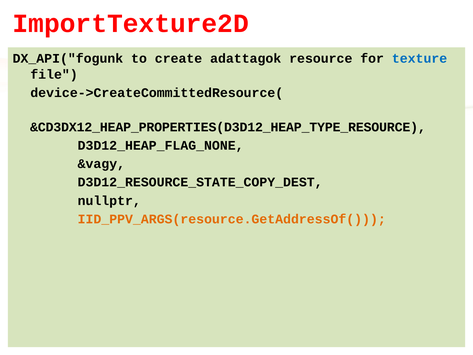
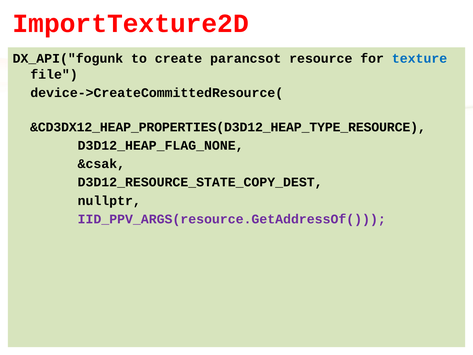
adattagok: adattagok -> parancsot
&vagy: &vagy -> &csak
IID_PPV_ARGS(resource.GetAddressOf( colour: orange -> purple
